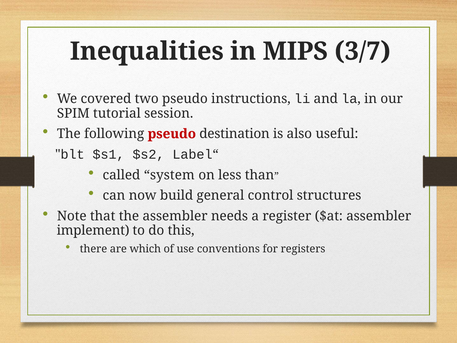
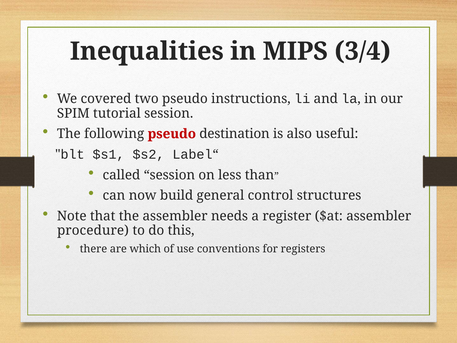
3/7: 3/7 -> 3/4
called system: system -> session
implement: implement -> procedure
